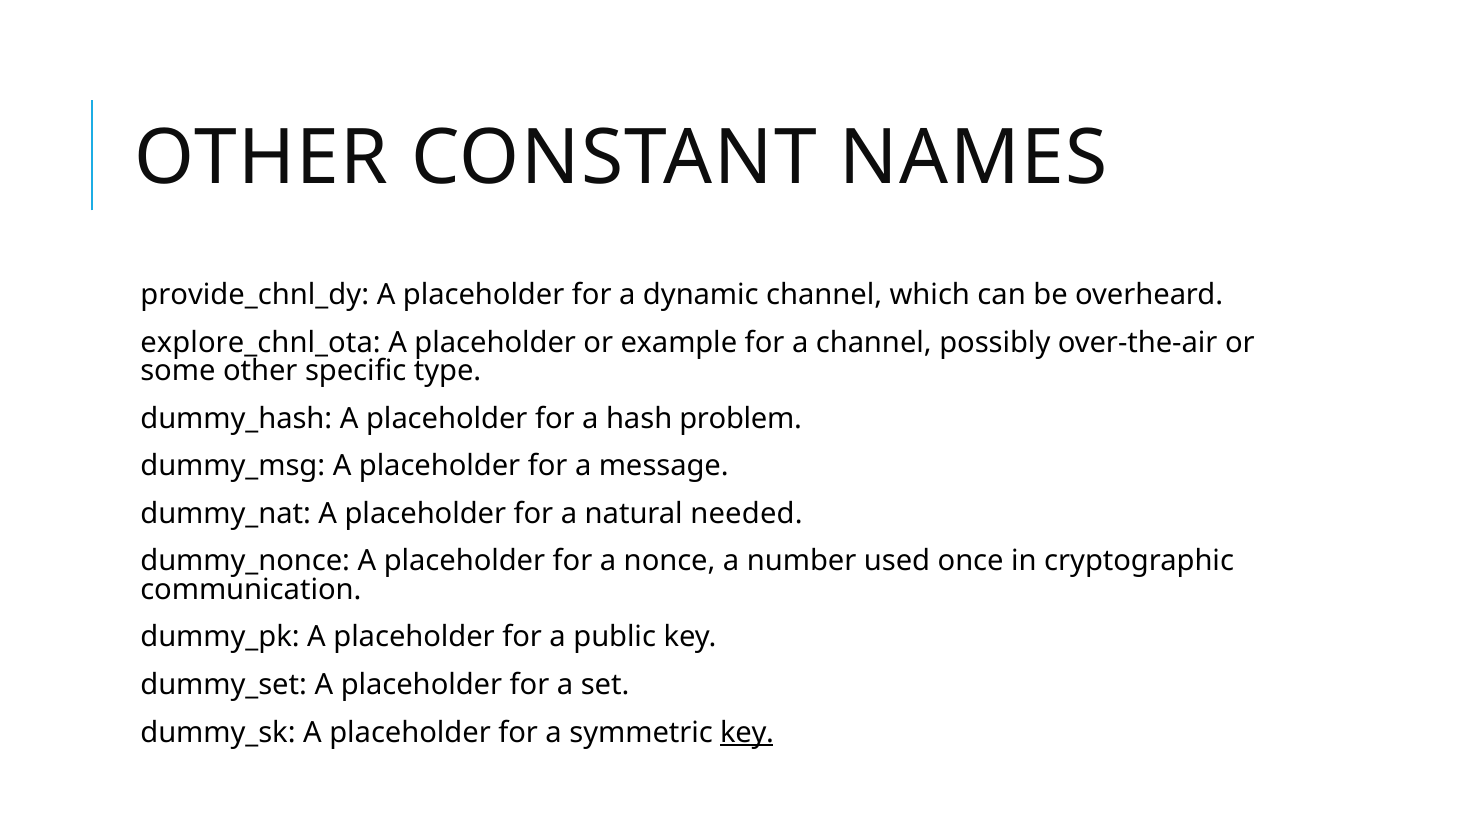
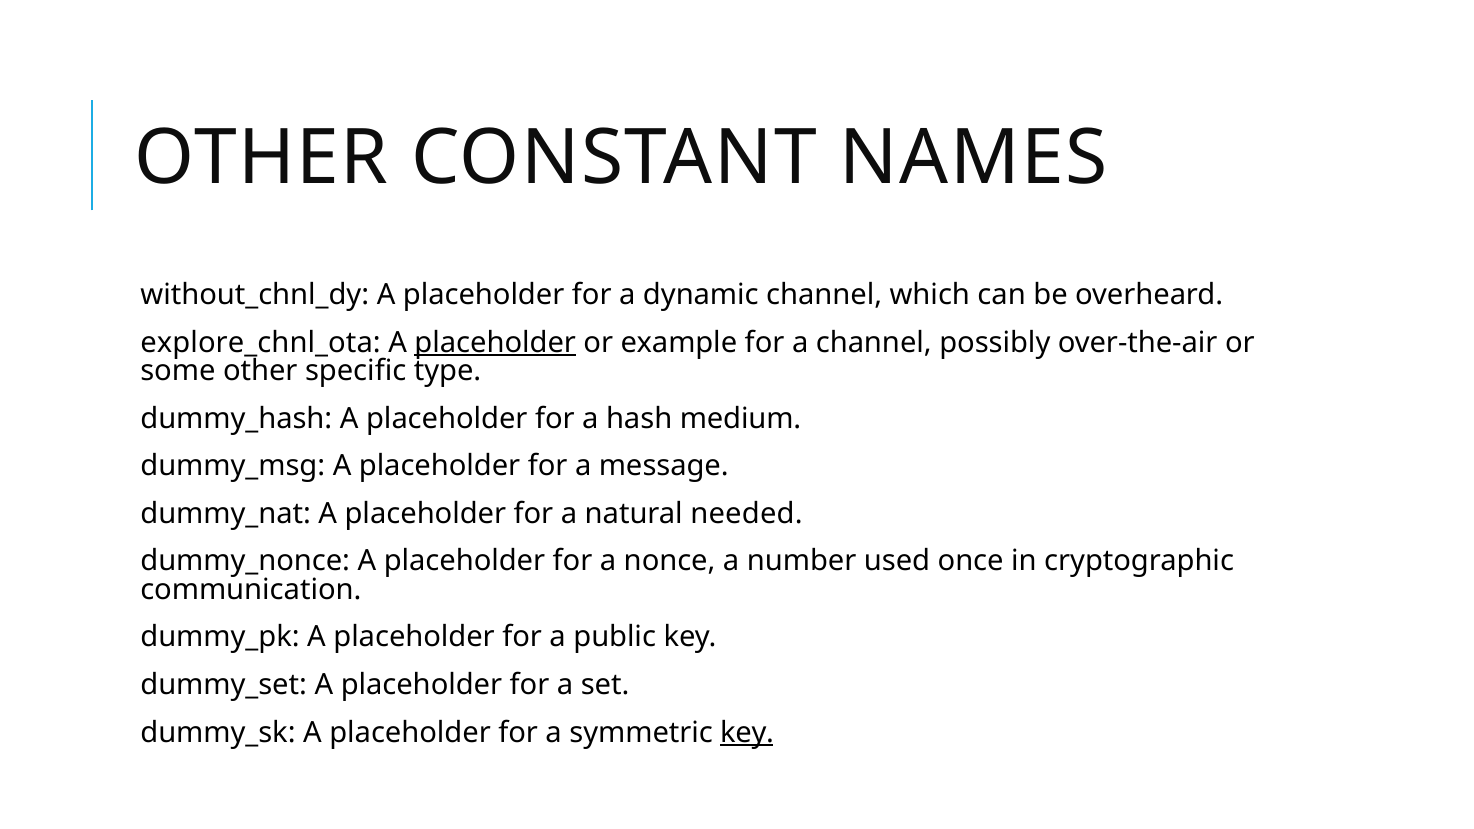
provide_chnl_dy: provide_chnl_dy -> without_chnl_dy
placeholder at (495, 343) underline: none -> present
problem: problem -> medium
